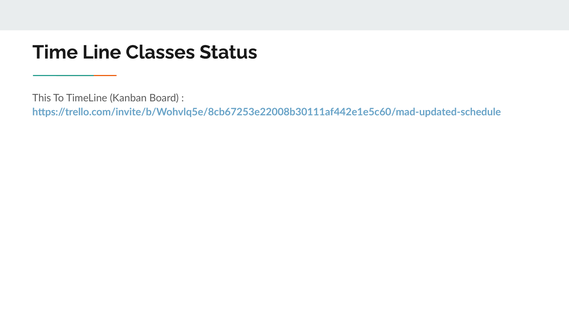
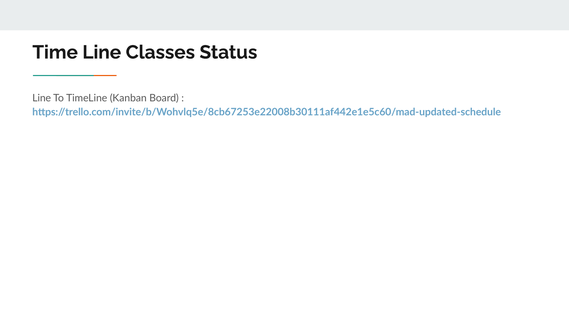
This at (42, 98): This -> Line
